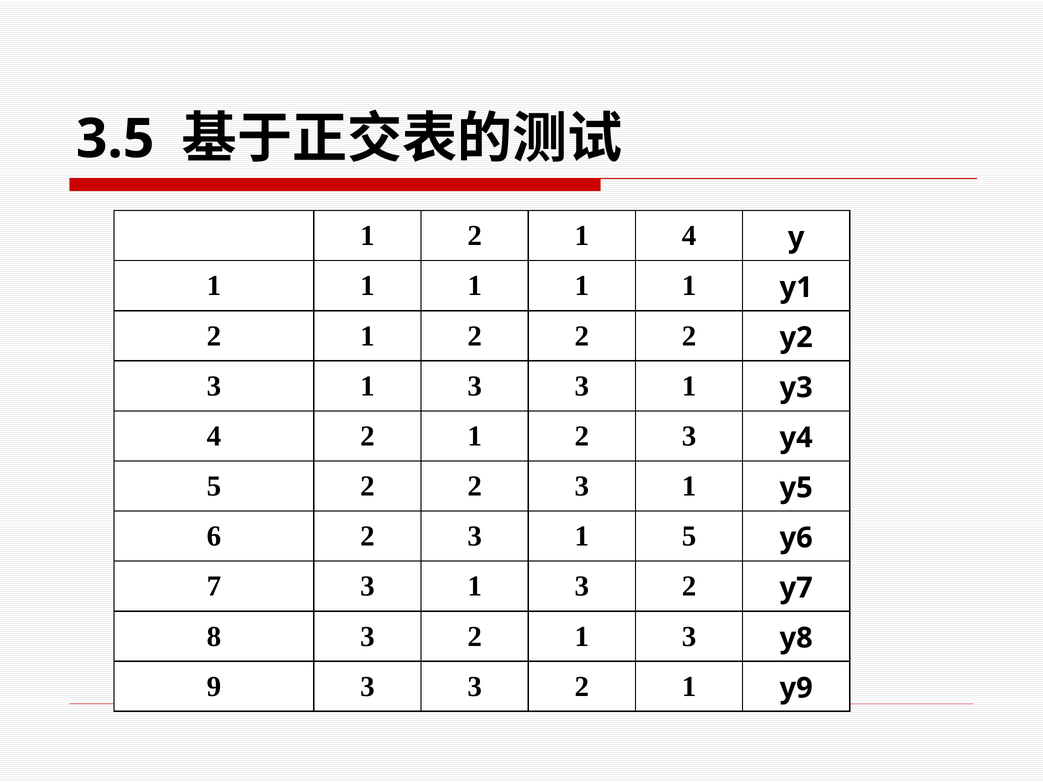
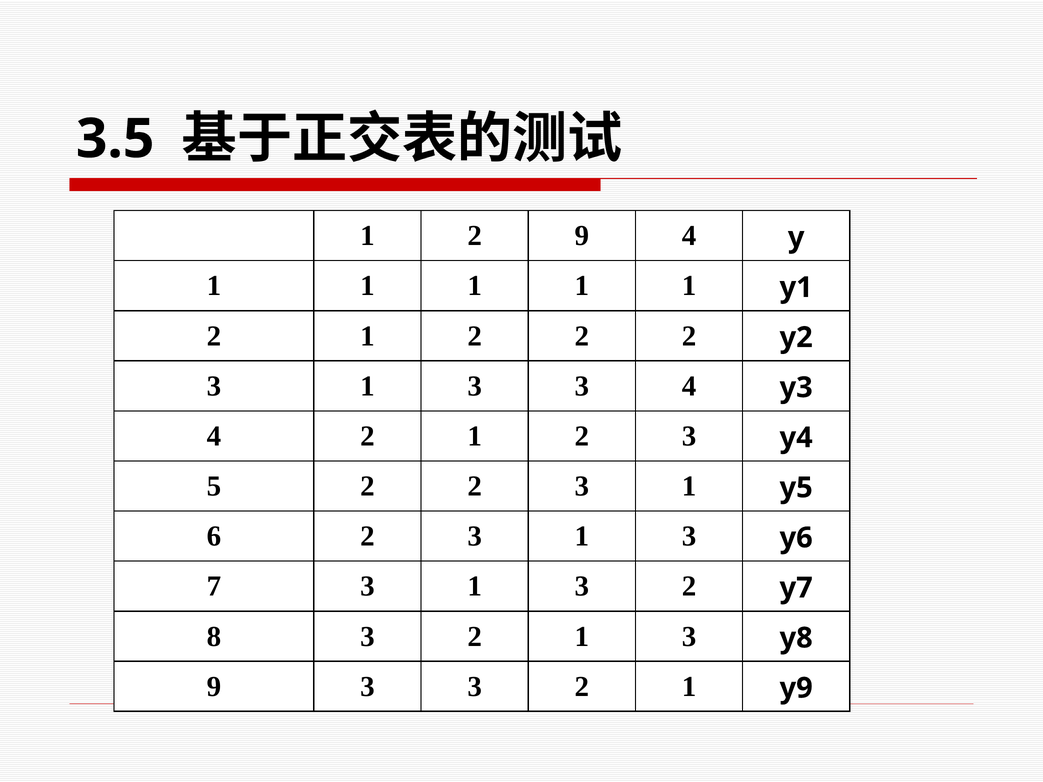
1 2 1: 1 -> 9
3 3 1: 1 -> 4
2 3 1 5: 5 -> 3
